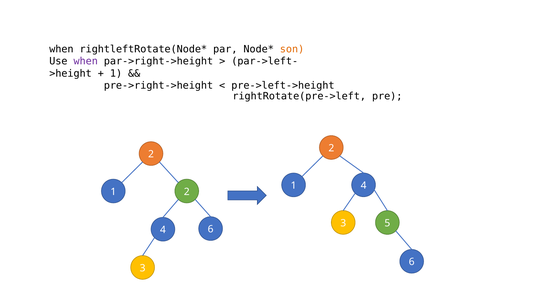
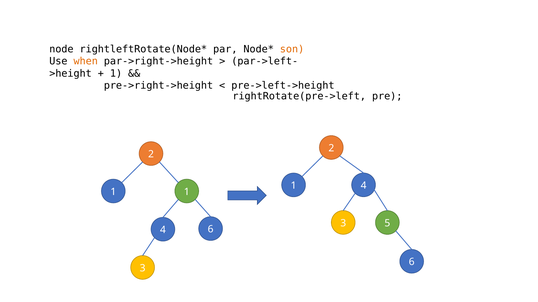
when at (61, 49): when -> node
when at (86, 61) colour: purple -> orange
1 2: 2 -> 1
